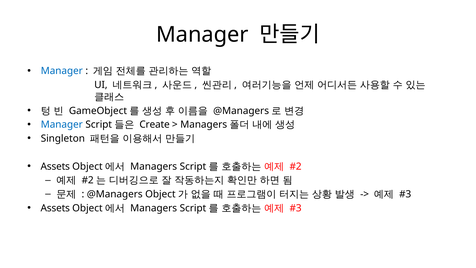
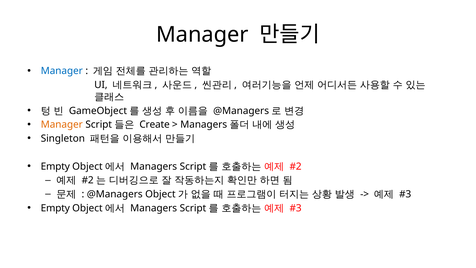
Manager at (62, 125) colour: blue -> orange
Assets at (55, 166): Assets -> Empty
Assets at (55, 208): Assets -> Empty
